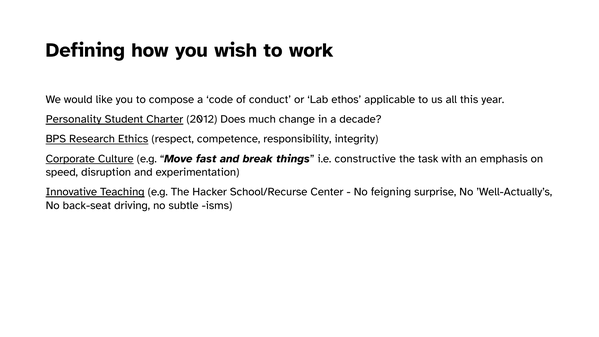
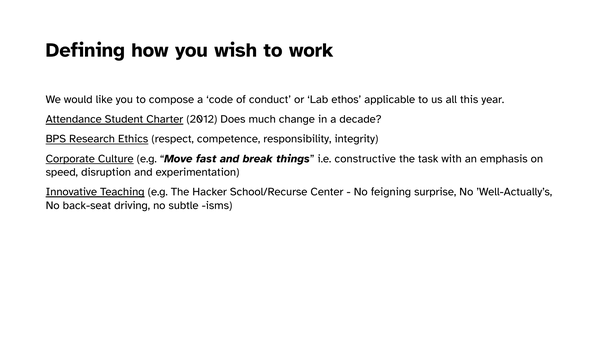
Personality: Personality -> Attendance
